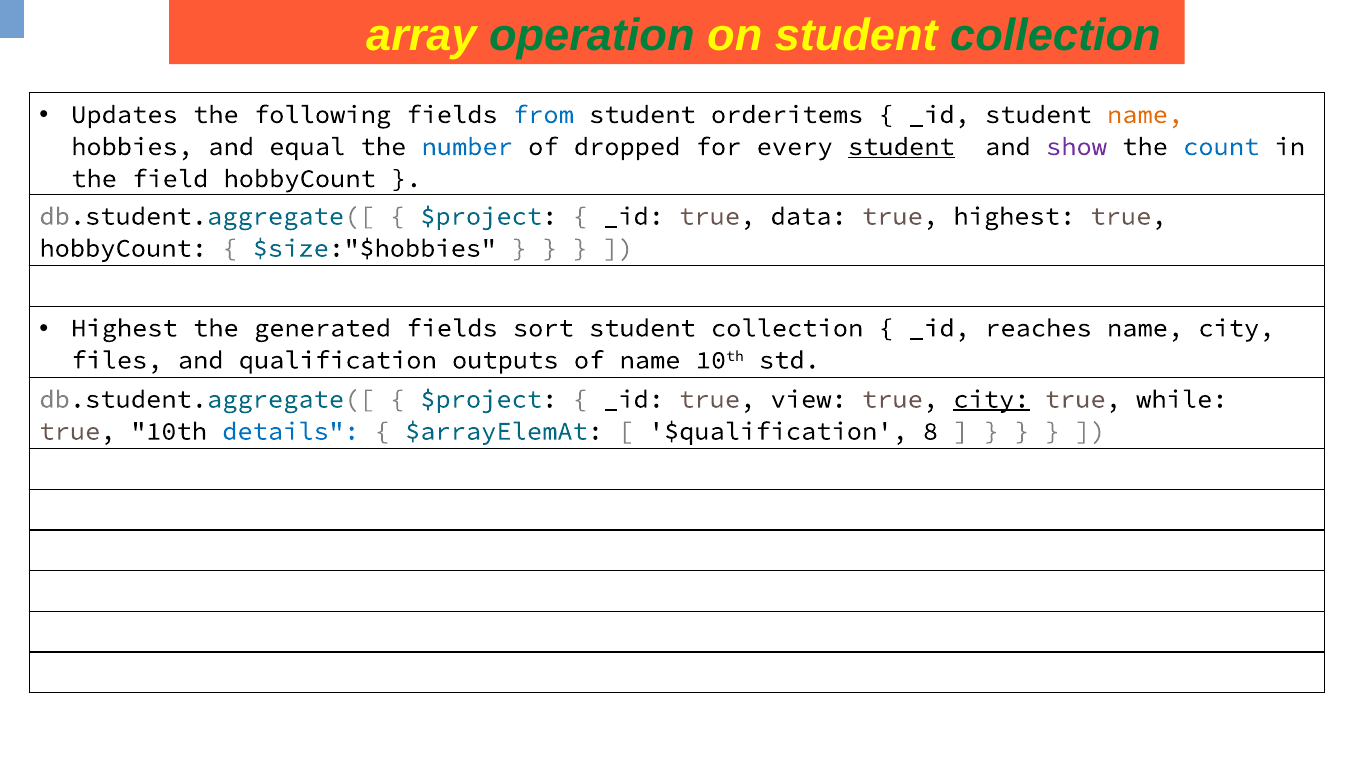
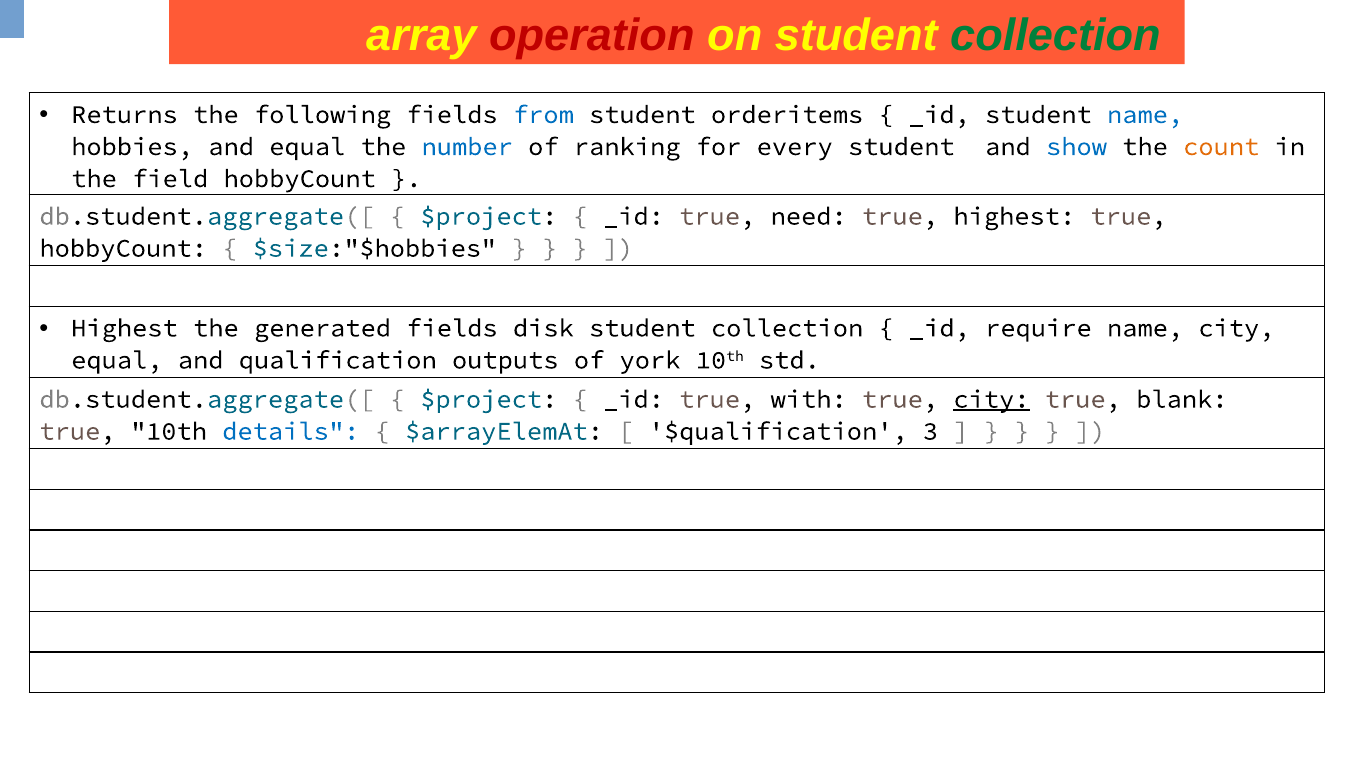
operation colour: green -> red
Updates: Updates -> Returns
name at (1145, 115) colour: orange -> blue
dropped: dropped -> ranking
student at (901, 147) underline: present -> none
show colour: purple -> blue
count colour: blue -> orange
data: data -> need
sort: sort -> disk
reaches: reaches -> require
files at (117, 360): files -> equal
of name: name -> york
view: view -> with
while: while -> blank
8: 8 -> 3
